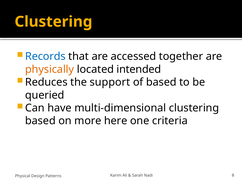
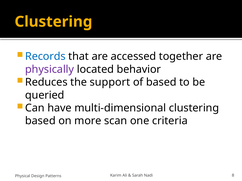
physically colour: orange -> purple
intended: intended -> behavior
here: here -> scan
